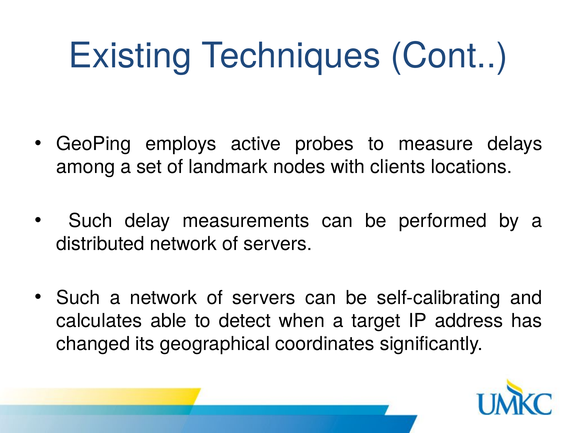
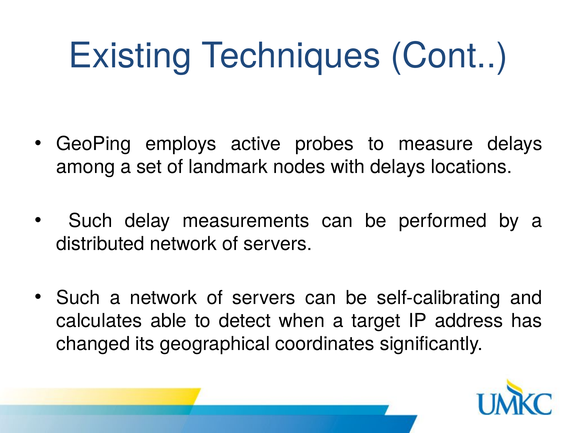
with clients: clients -> delays
